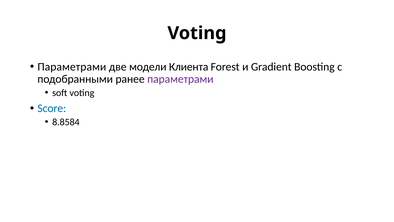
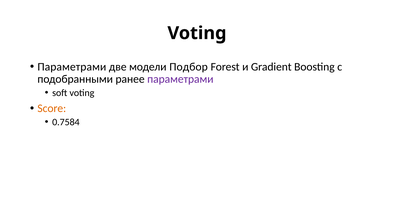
Клиента: Клиента -> Подбор
Score colour: blue -> orange
8.8584: 8.8584 -> 0.7584
